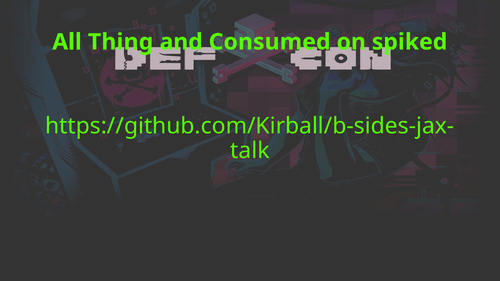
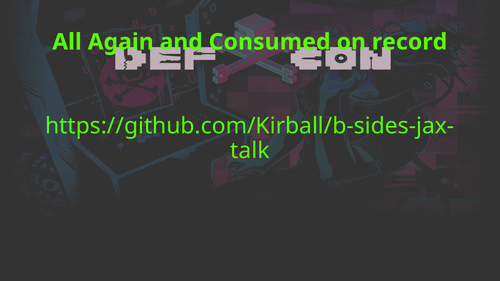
Thing: Thing -> Again
spiked: spiked -> record
